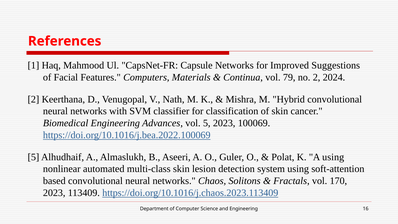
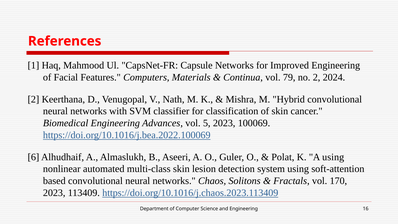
Improved Suggestions: Suggestions -> Engineering
5 at (33, 157): 5 -> 6
